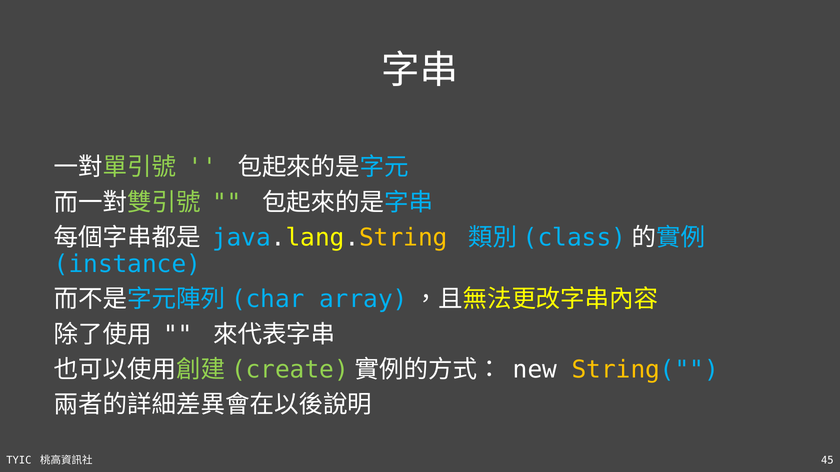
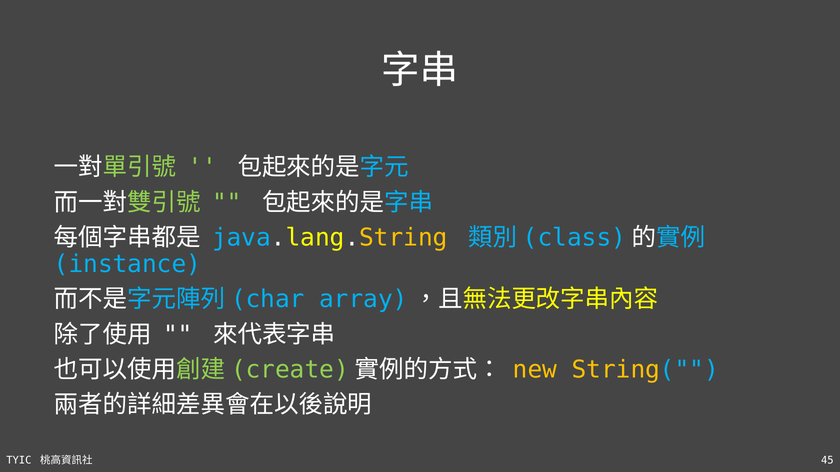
new colour: white -> yellow
